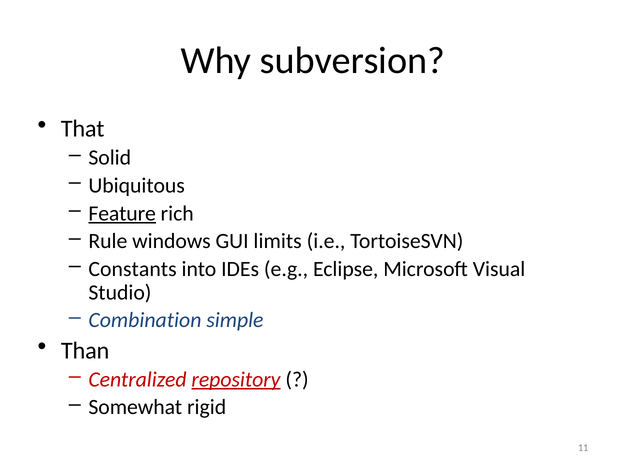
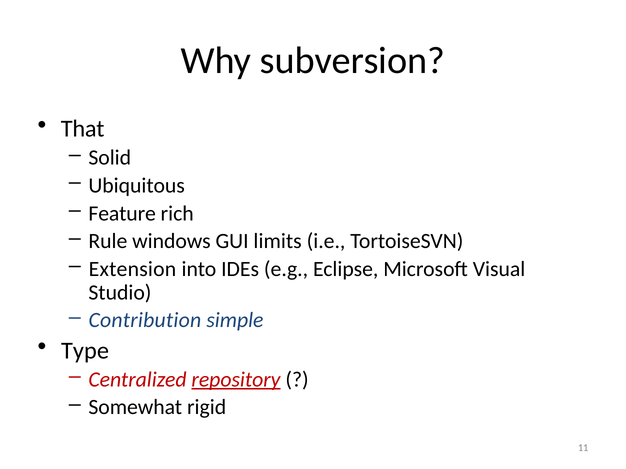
Feature underline: present -> none
Constants: Constants -> Extension
Combination: Combination -> Contribution
Than: Than -> Type
